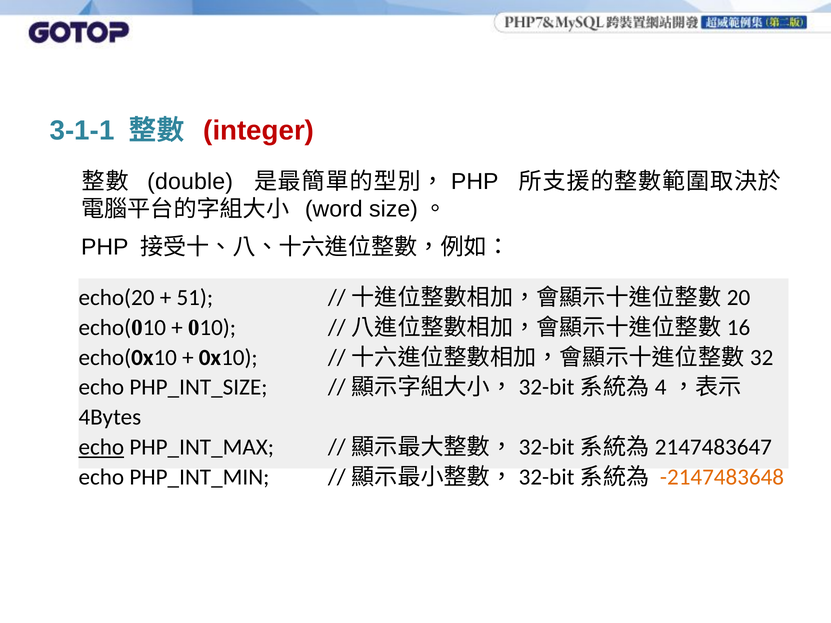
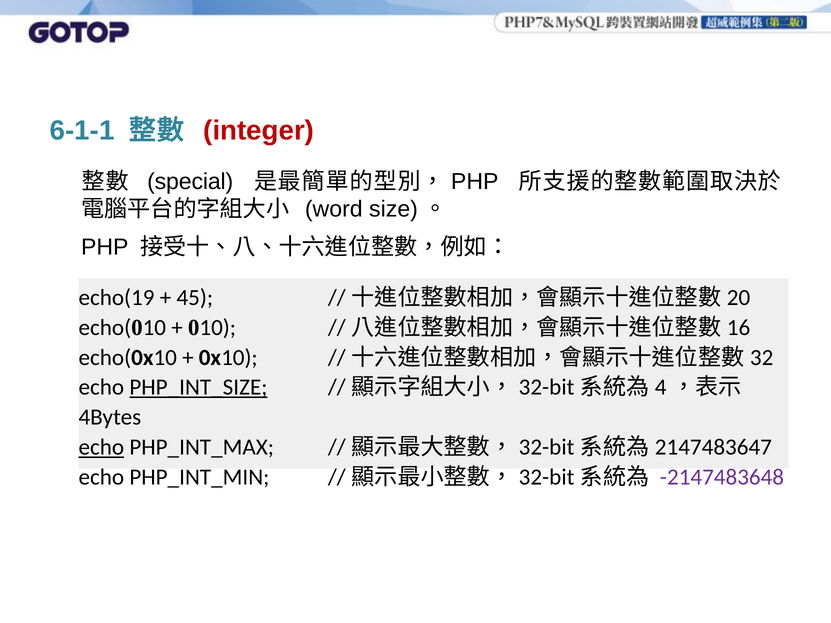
3-1-1: 3-1-1 -> 6-1-1
double: double -> special
echo(20: echo(20 -> echo(19
51: 51 -> 45
PHP_INT_SIZE underline: none -> present
-2147483648 colour: orange -> purple
